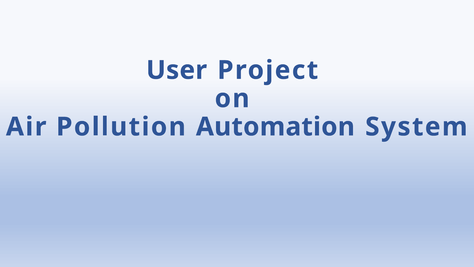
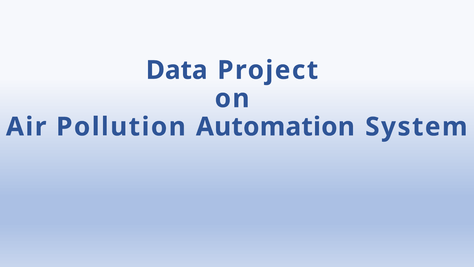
User: User -> Data
